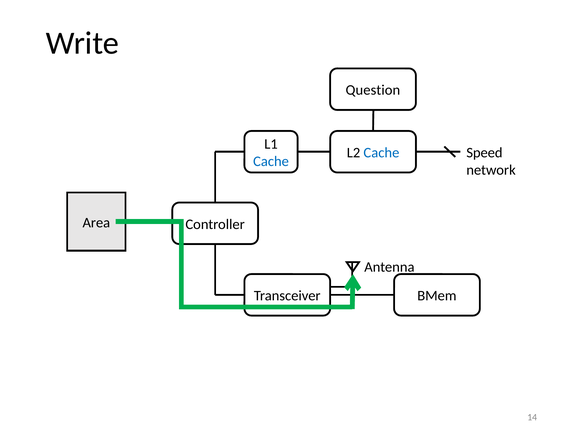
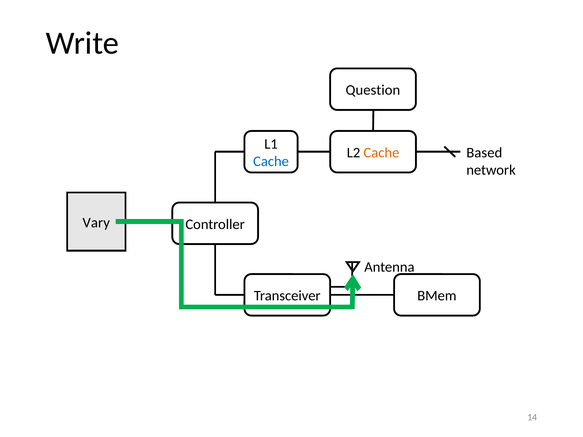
Speed: Speed -> Based
Cache at (381, 153) colour: blue -> orange
Area: Area -> Vary
